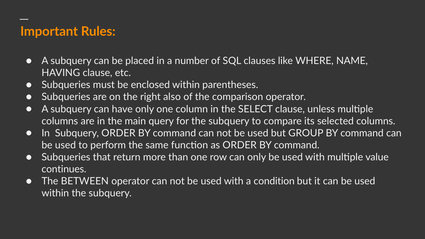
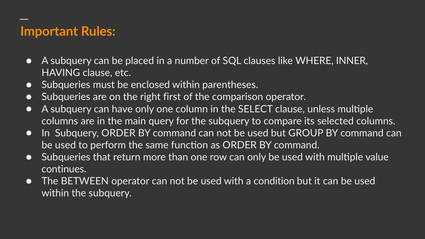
NAME: NAME -> INNER
also: also -> first
